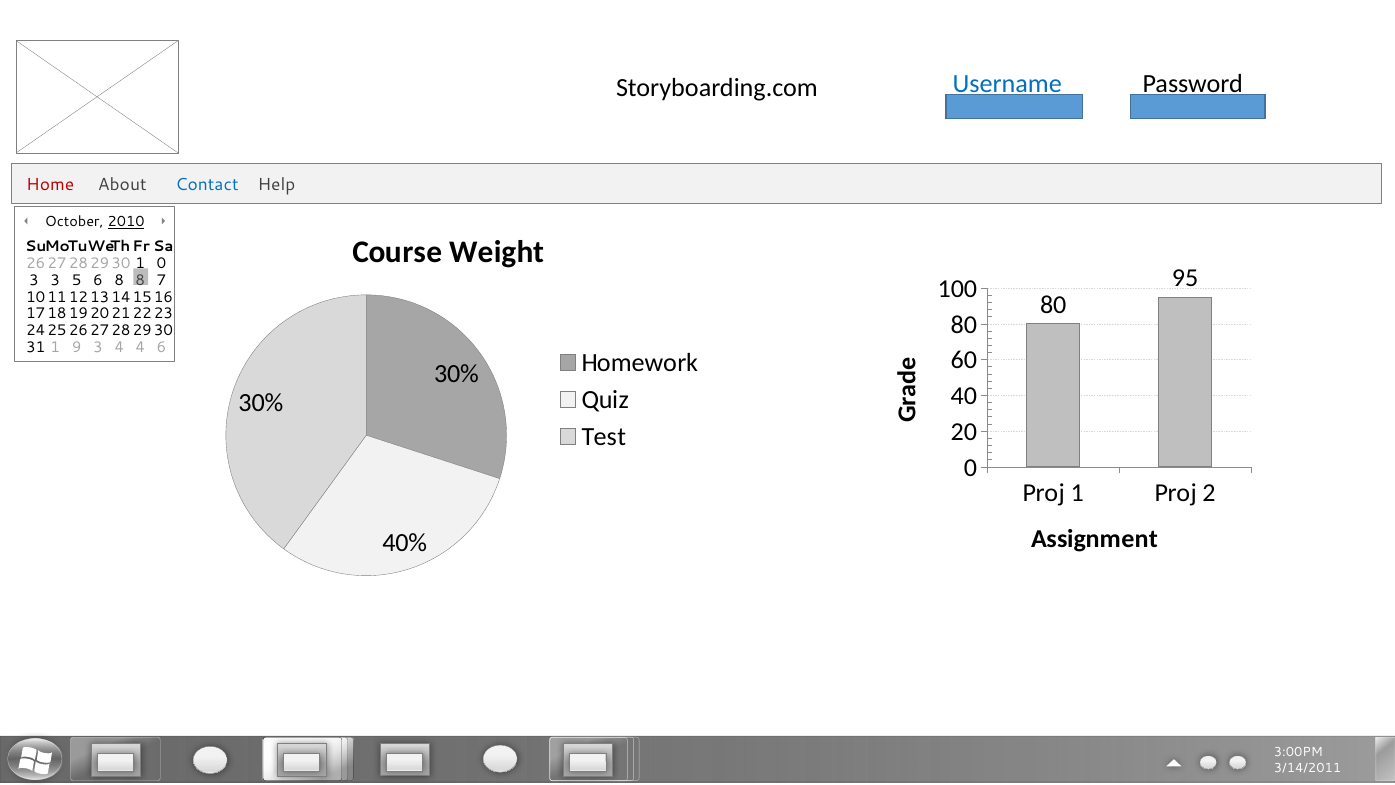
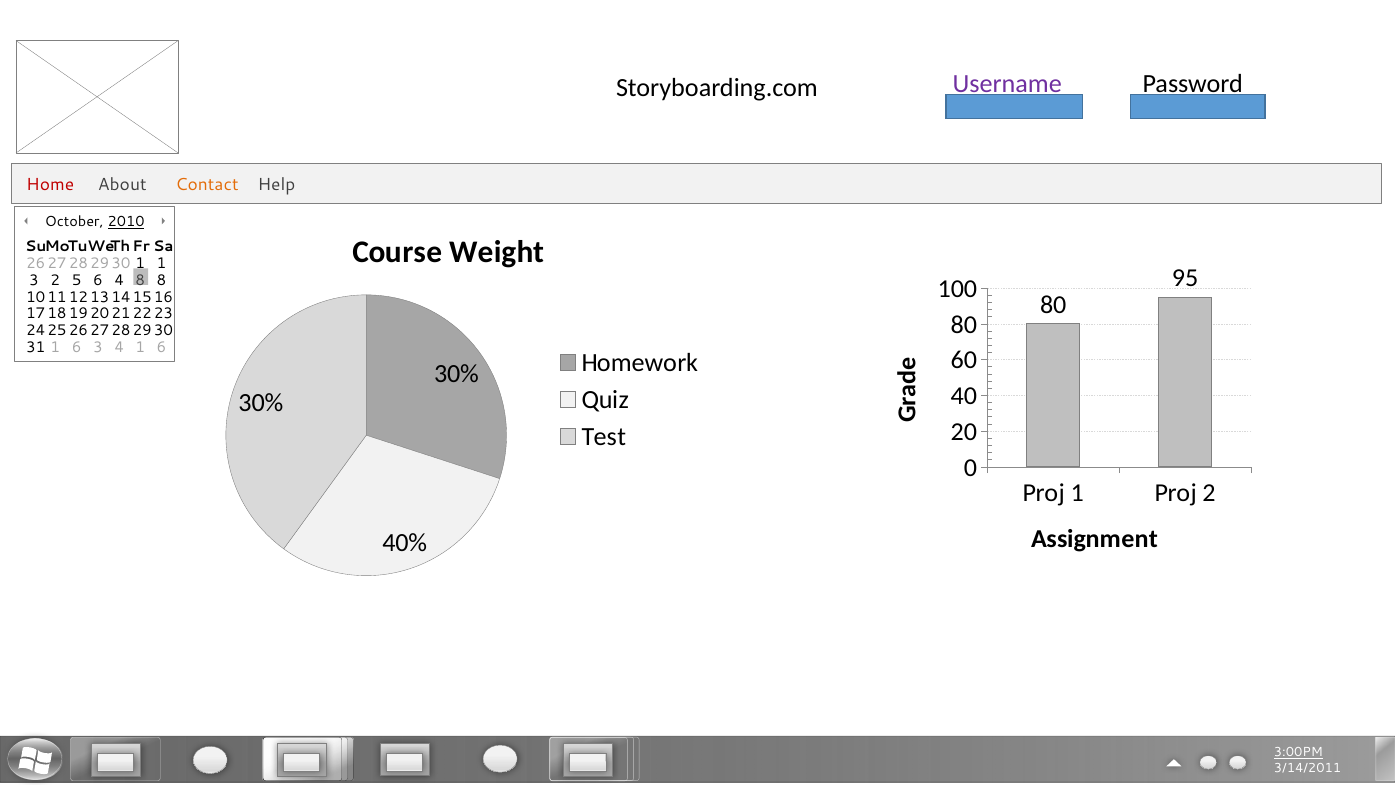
Username colour: blue -> purple
Contact colour: blue -> orange
0 at (162, 263): 0 -> 1
3 3: 3 -> 2
8 at (119, 280): 8 -> 4
7 at (162, 280): 7 -> 8
31 1 9: 9 -> 6
4 4: 4 -> 1
3:00PM underline: none -> present
